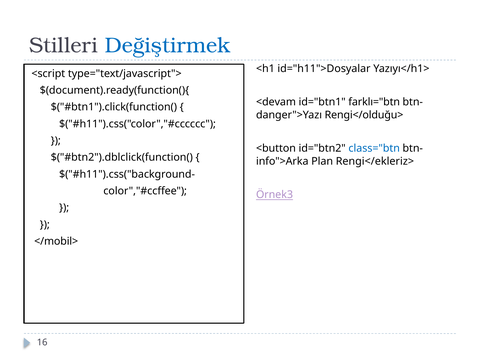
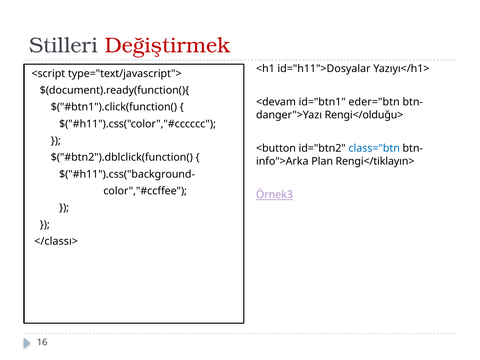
Değiştirmek colour: blue -> red
farklı="btn: farklı="btn -> eder="btn
Rengi</ekleriz>: Rengi</ekleriz> -> Rengi</tiklayın>
</mobil>: </mobil> -> </classı>
